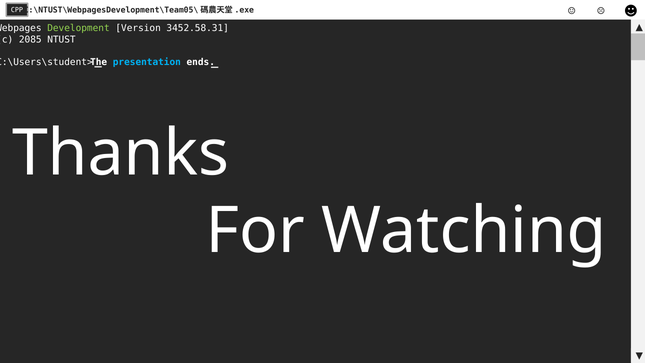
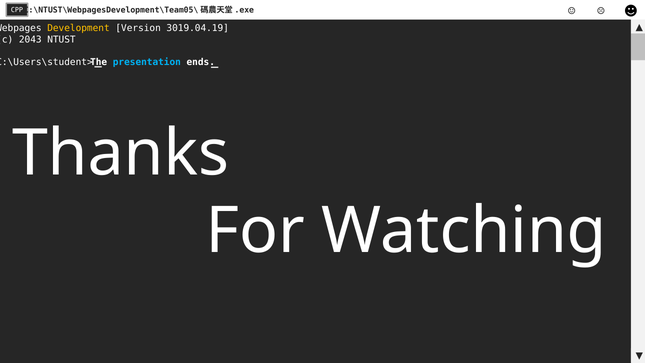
Development colour: light green -> yellow
3452.58.31: 3452.58.31 -> 3019.04.19
2085: 2085 -> 2043
